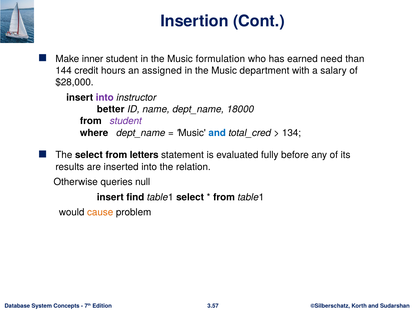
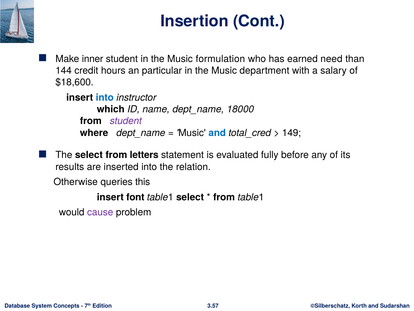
assigned: assigned -> particular
$28,000: $28,000 -> $18,600
into at (105, 97) colour: purple -> blue
better: better -> which
134: 134 -> 149
null: null -> this
find: find -> font
cause colour: orange -> purple
